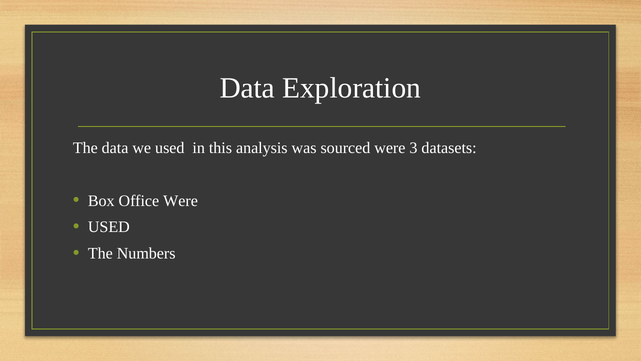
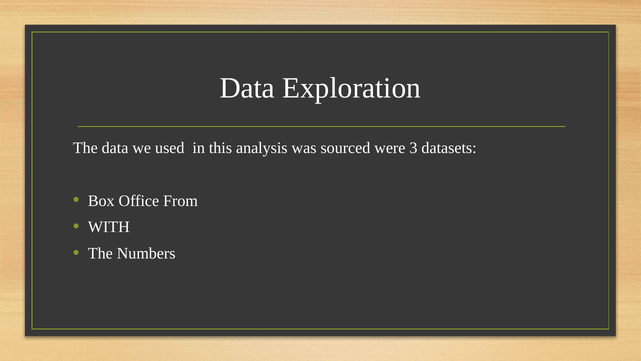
Office Were: Were -> From
USED at (109, 227): USED -> WITH
